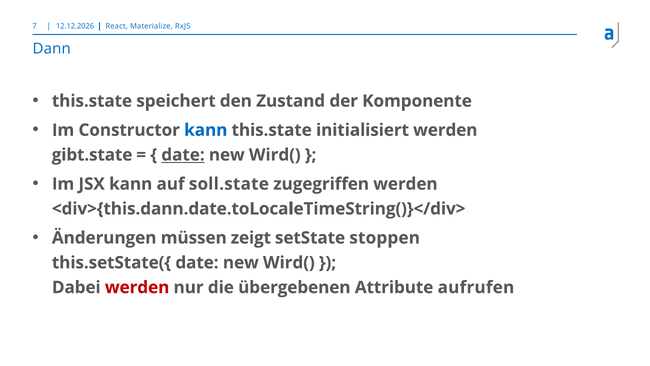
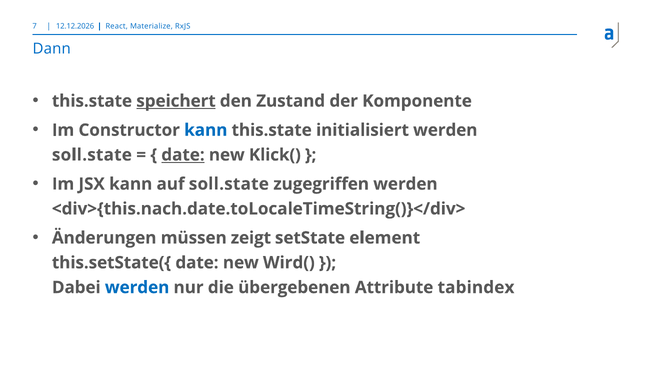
speichert underline: none -> present
gibt.state at (92, 155): gibt.state -> soll.state
Wird( at (275, 155): Wird( -> Klick(
<div>{this.dann.date.toLocaleTimeString()}</div>: <div>{this.dann.date.toLocaleTimeString()}</div> -> <div>{this.nach.date.toLocaleTimeString()}</div>
stoppen: stoppen -> element
werden at (137, 287) colour: red -> blue
aufrufen: aufrufen -> tabindex
